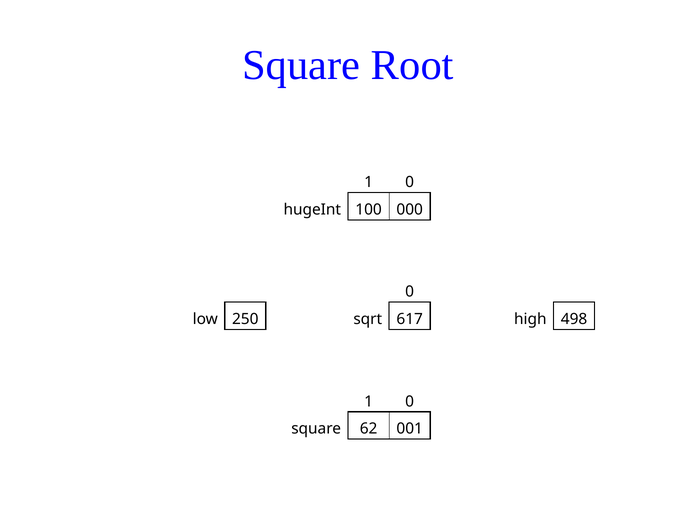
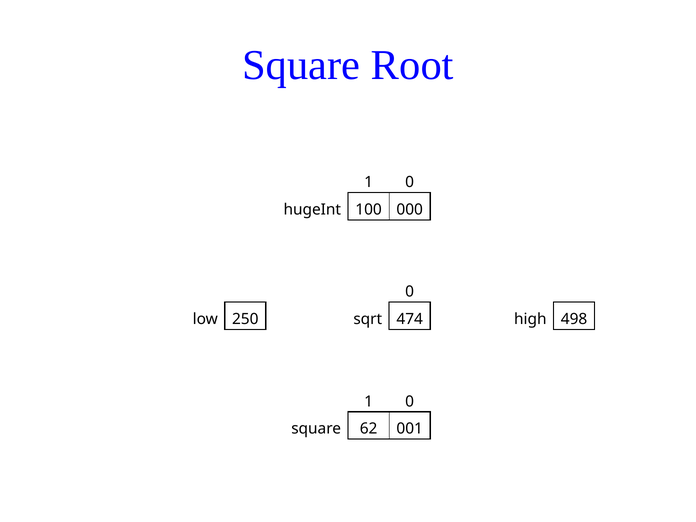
617: 617 -> 474
